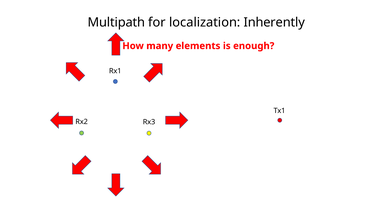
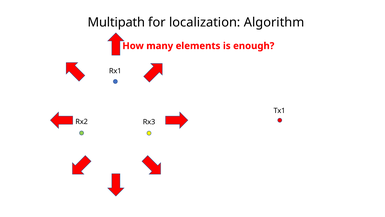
Inherently: Inherently -> Algorithm
